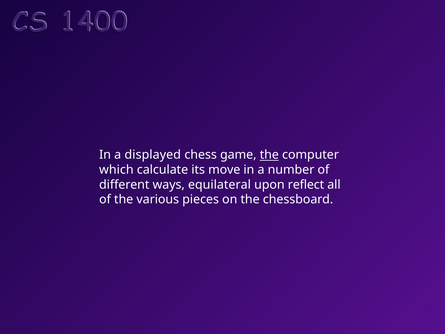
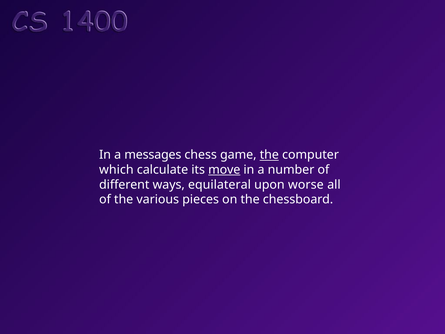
displayed: displayed -> messages
move underline: none -> present
reflect: reflect -> worse
